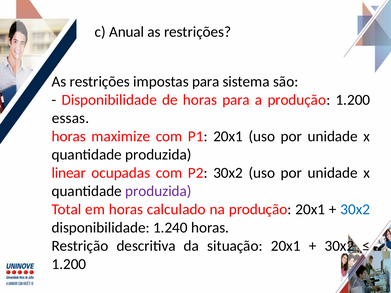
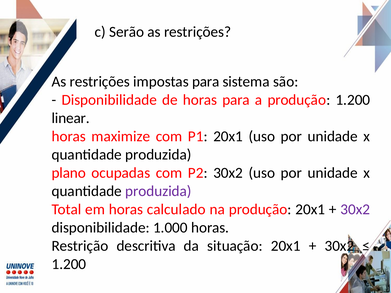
Anual: Anual -> Serão
essas: essas -> linear
linear: linear -> plano
30x2 at (355, 210) colour: blue -> purple
1.240: 1.240 -> 1.000
